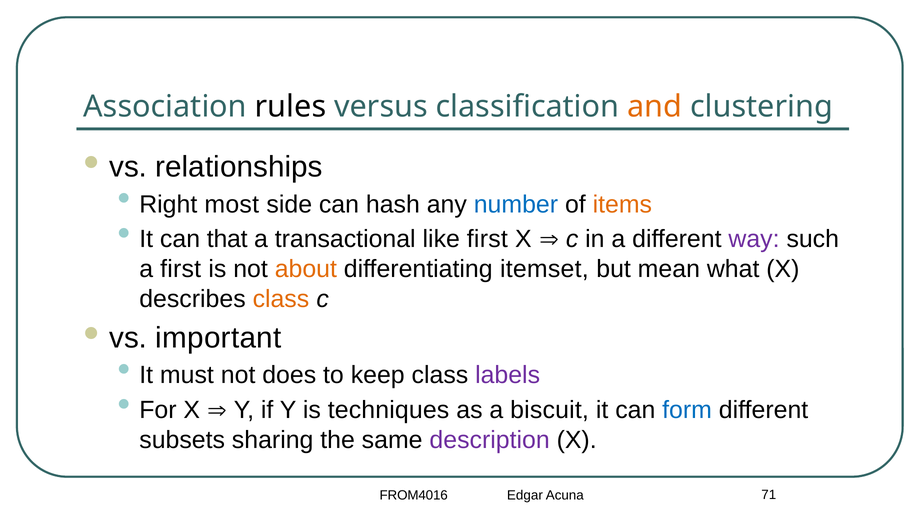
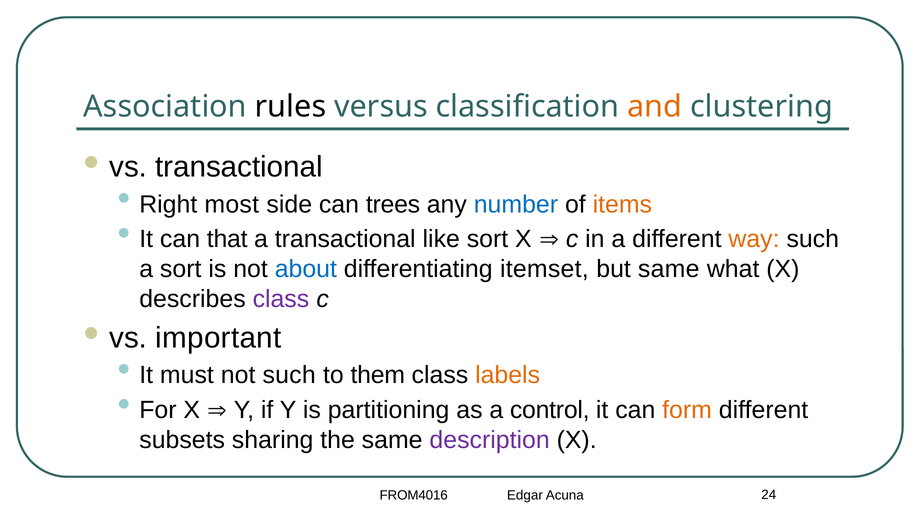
vs relationships: relationships -> transactional
hash: hash -> trees
like first: first -> sort
way colour: purple -> orange
a first: first -> sort
about colour: orange -> blue
but mean: mean -> same
class at (281, 299) colour: orange -> purple
not does: does -> such
keep: keep -> them
labels colour: purple -> orange
techniques: techniques -> partitioning
biscuit: biscuit -> control
form colour: blue -> orange
71: 71 -> 24
